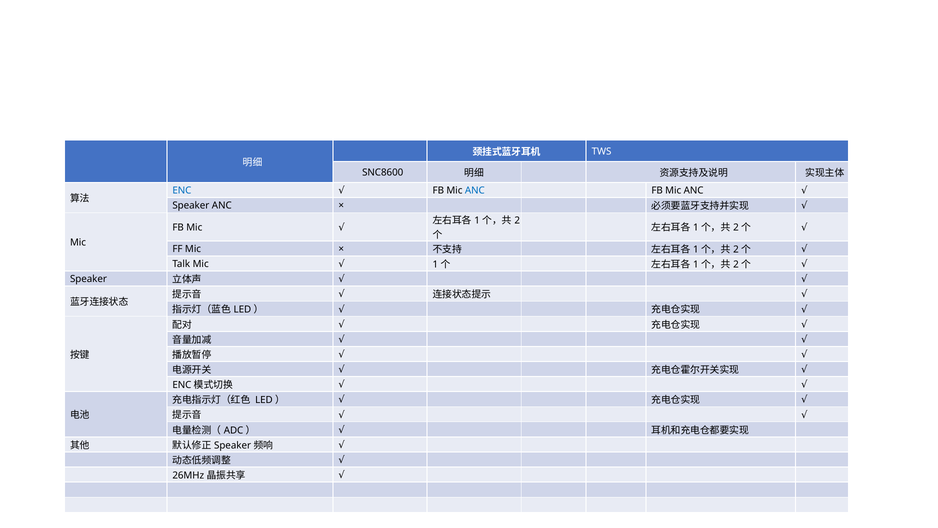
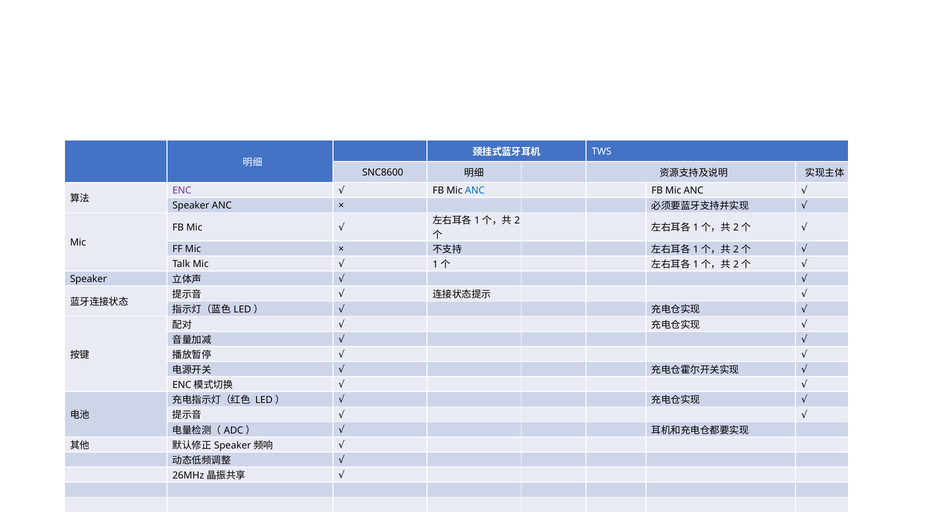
ENC at (182, 191) colour: blue -> purple
